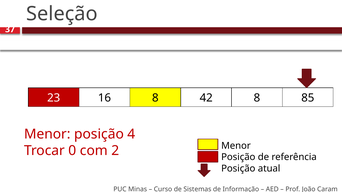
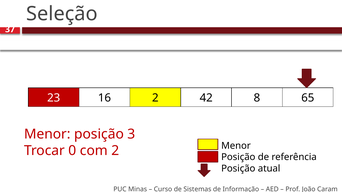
16 8: 8 -> 2
85: 85 -> 65
4: 4 -> 3
